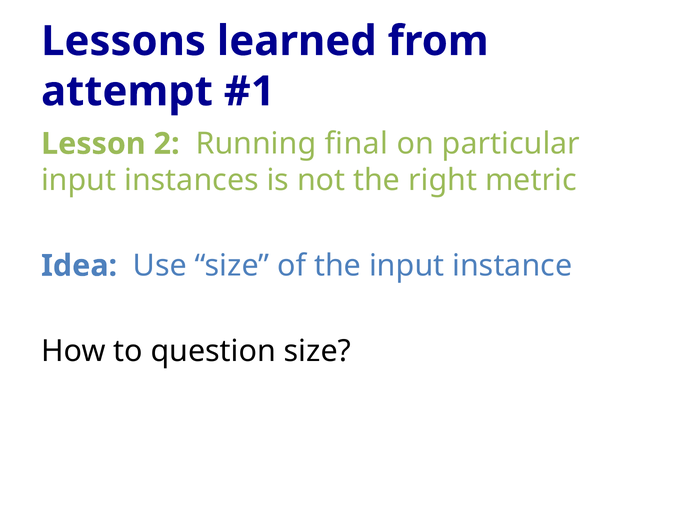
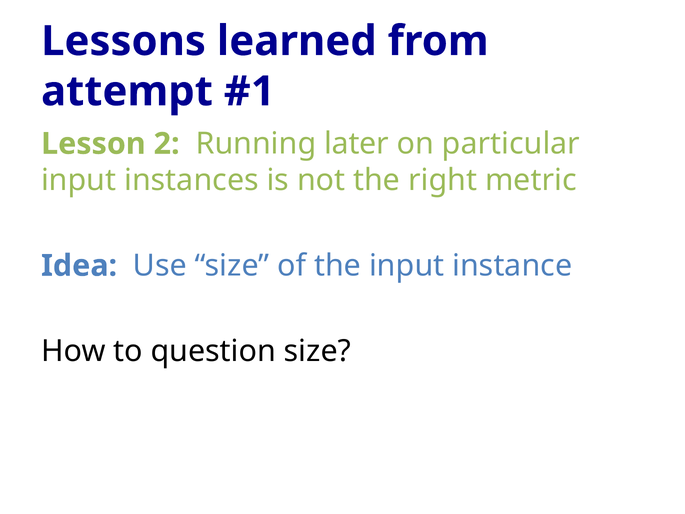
final: final -> later
